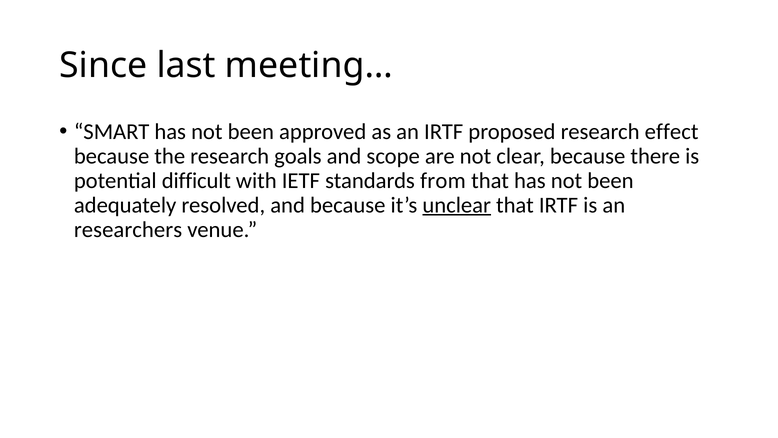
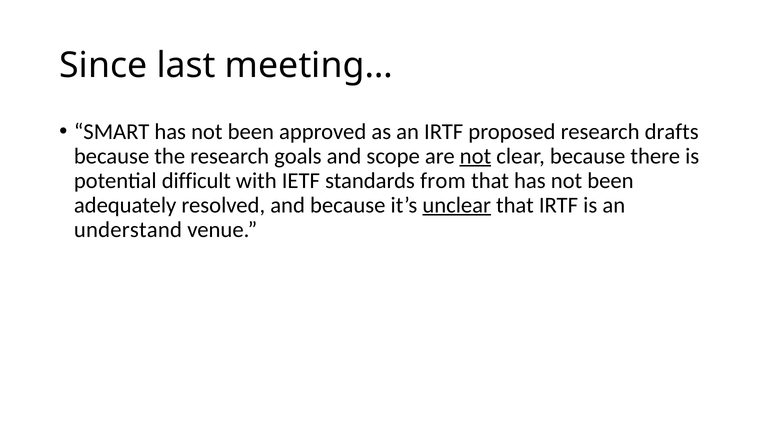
effect: effect -> drafts
not at (475, 156) underline: none -> present
researchers: researchers -> understand
